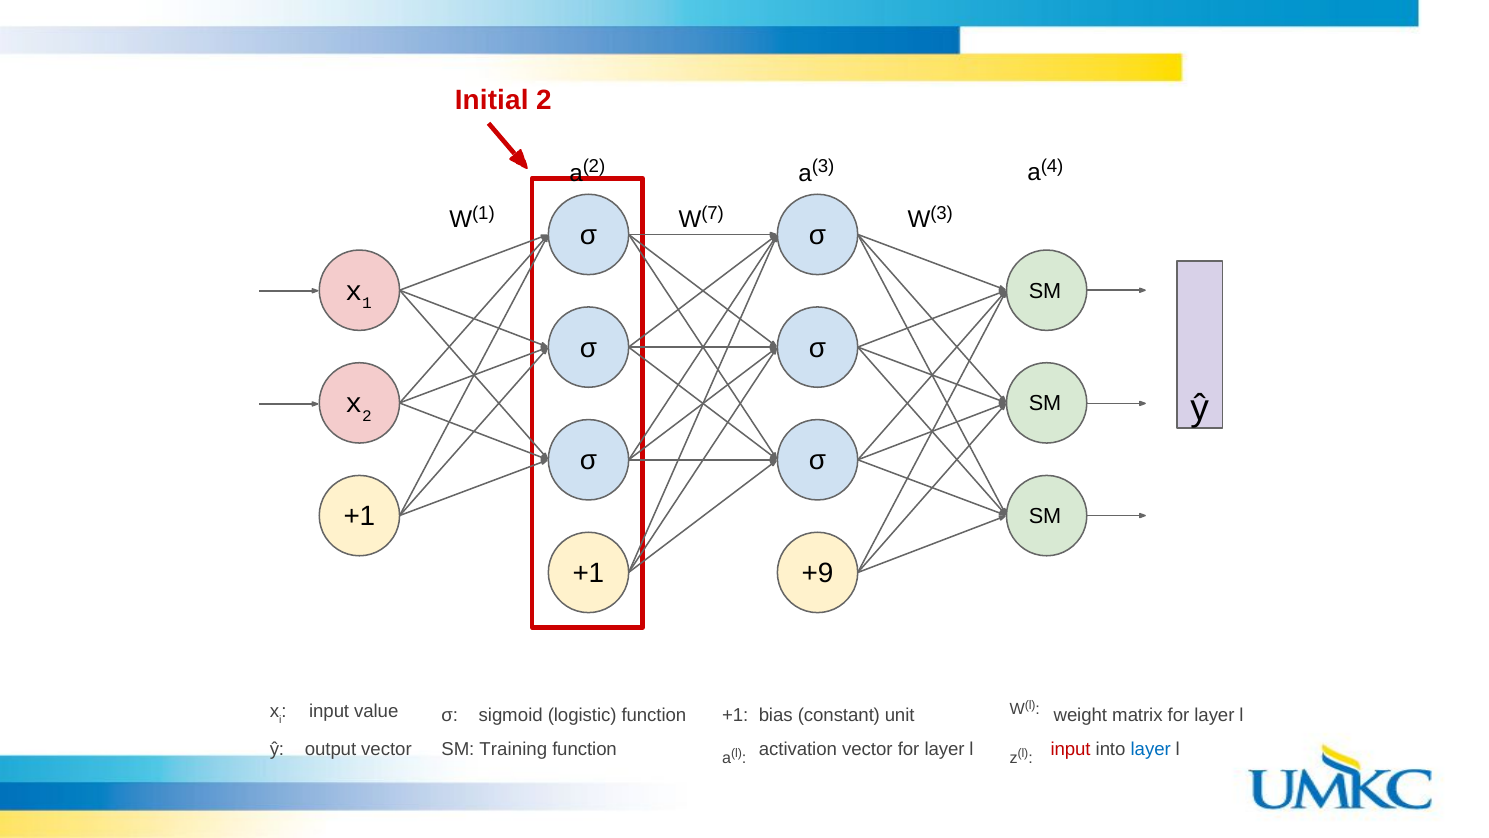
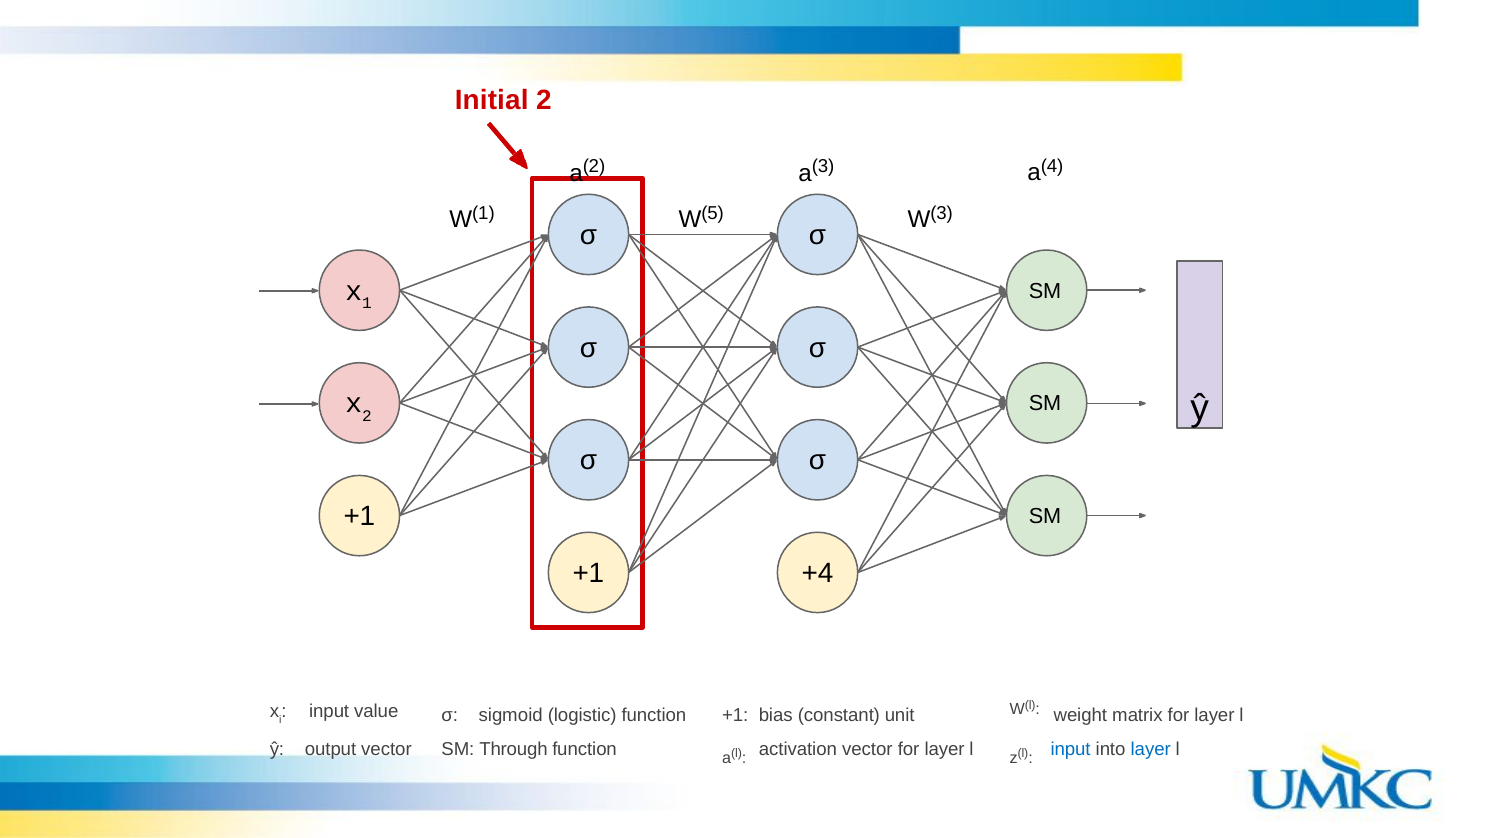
7: 7 -> 5
+9: +9 -> +4
Training: Training -> Through
input at (1071, 749) colour: red -> blue
